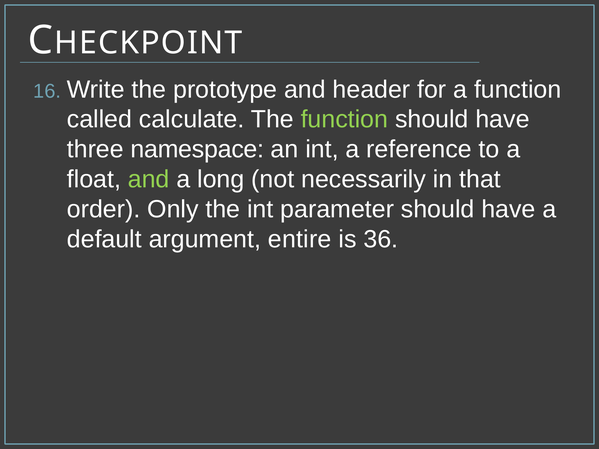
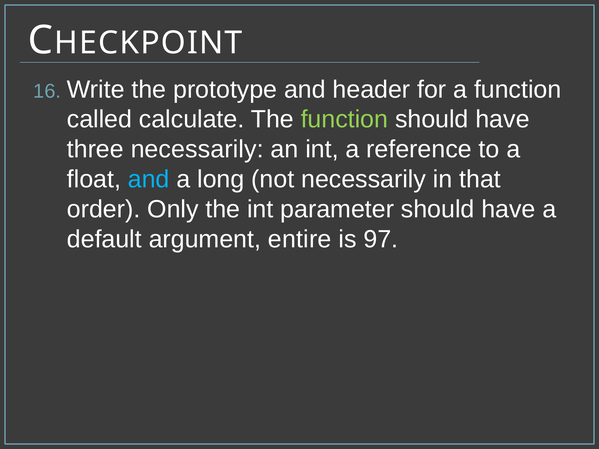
three namespace: namespace -> necessarily
and at (149, 179) colour: light green -> light blue
36: 36 -> 97
